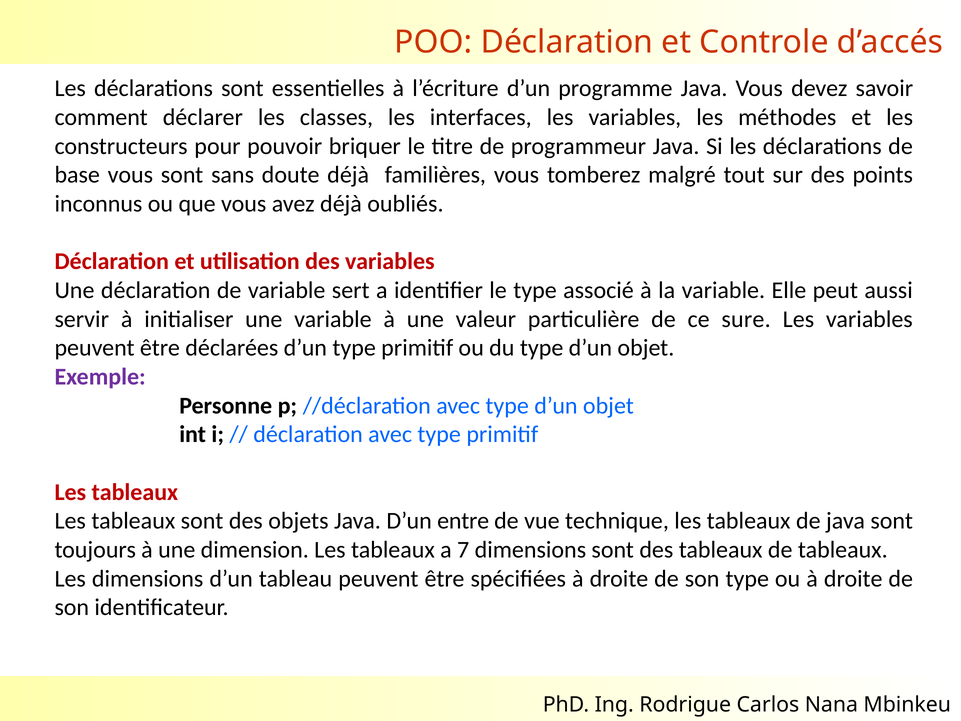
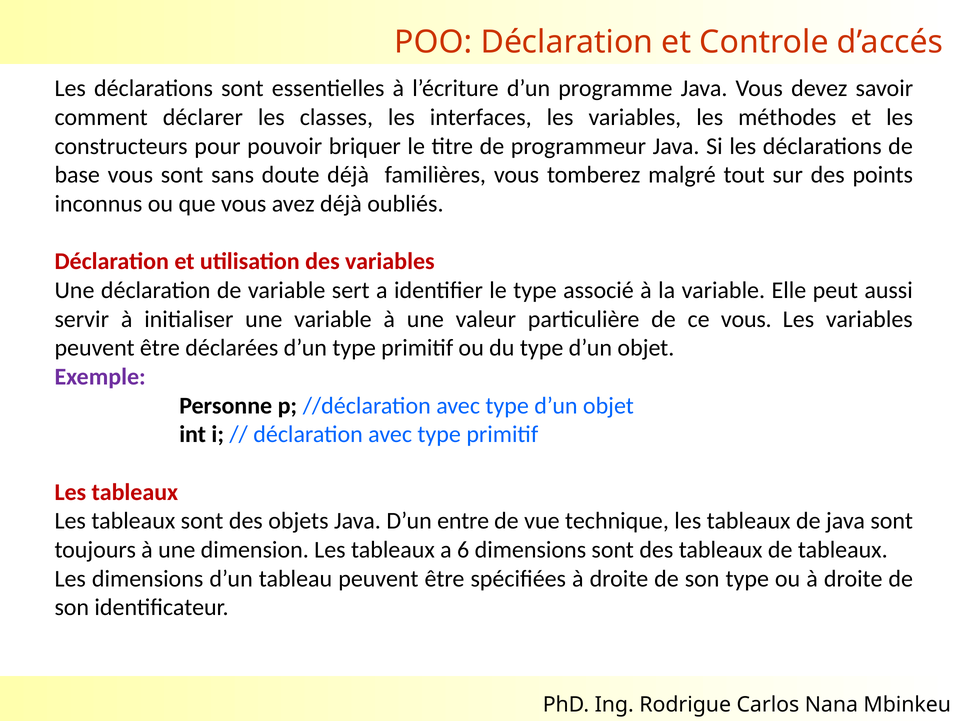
ce sure: sure -> vous
7: 7 -> 6
